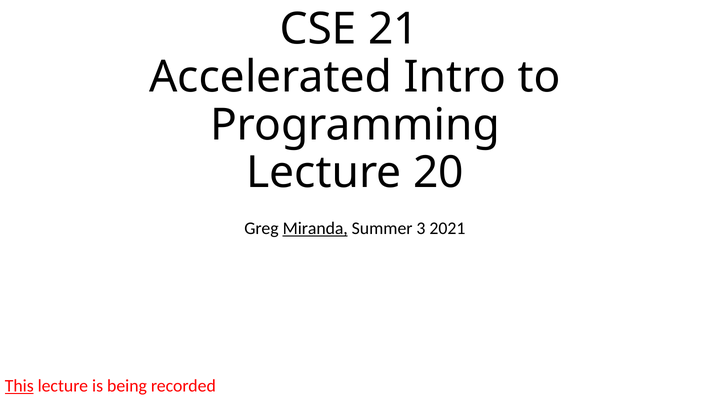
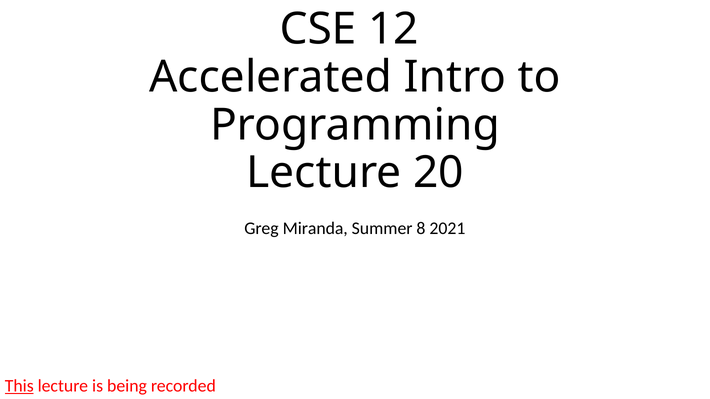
21: 21 -> 12
Miranda underline: present -> none
3: 3 -> 8
